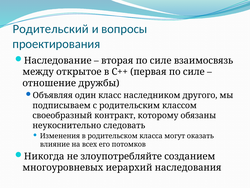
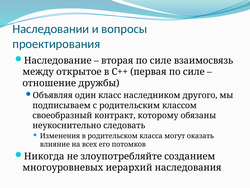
Родительский: Родительский -> Наследовании
